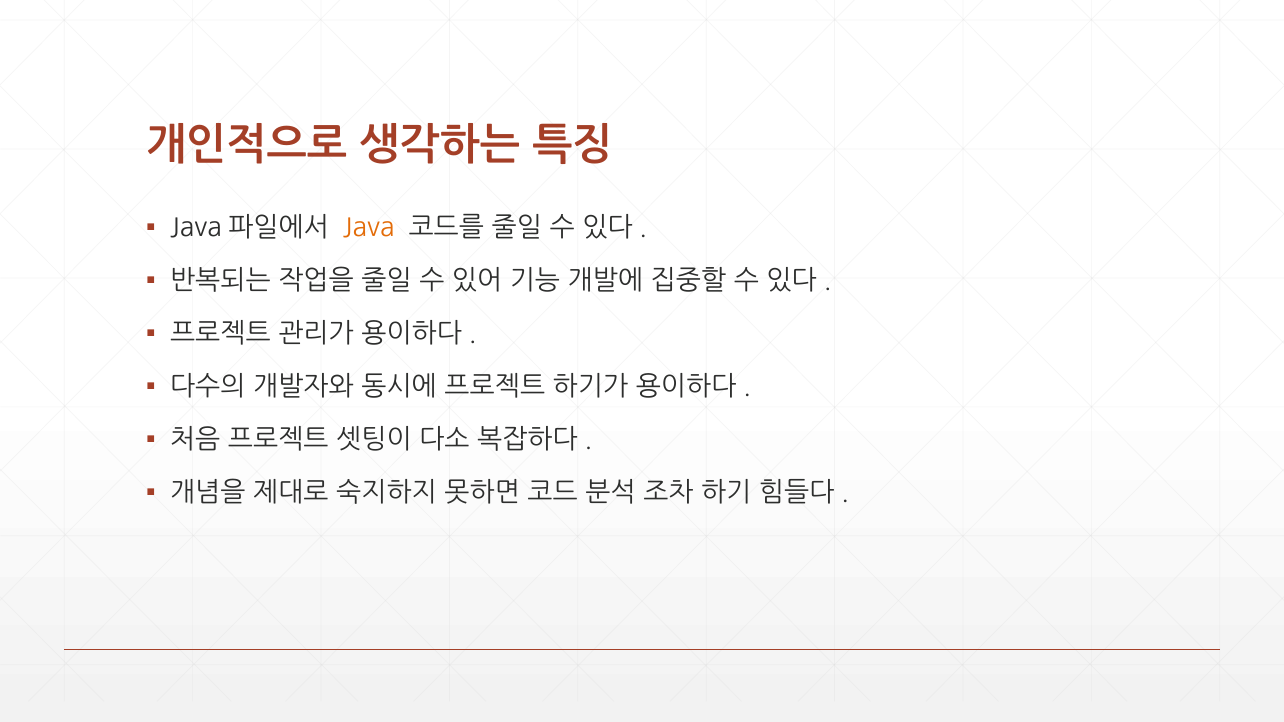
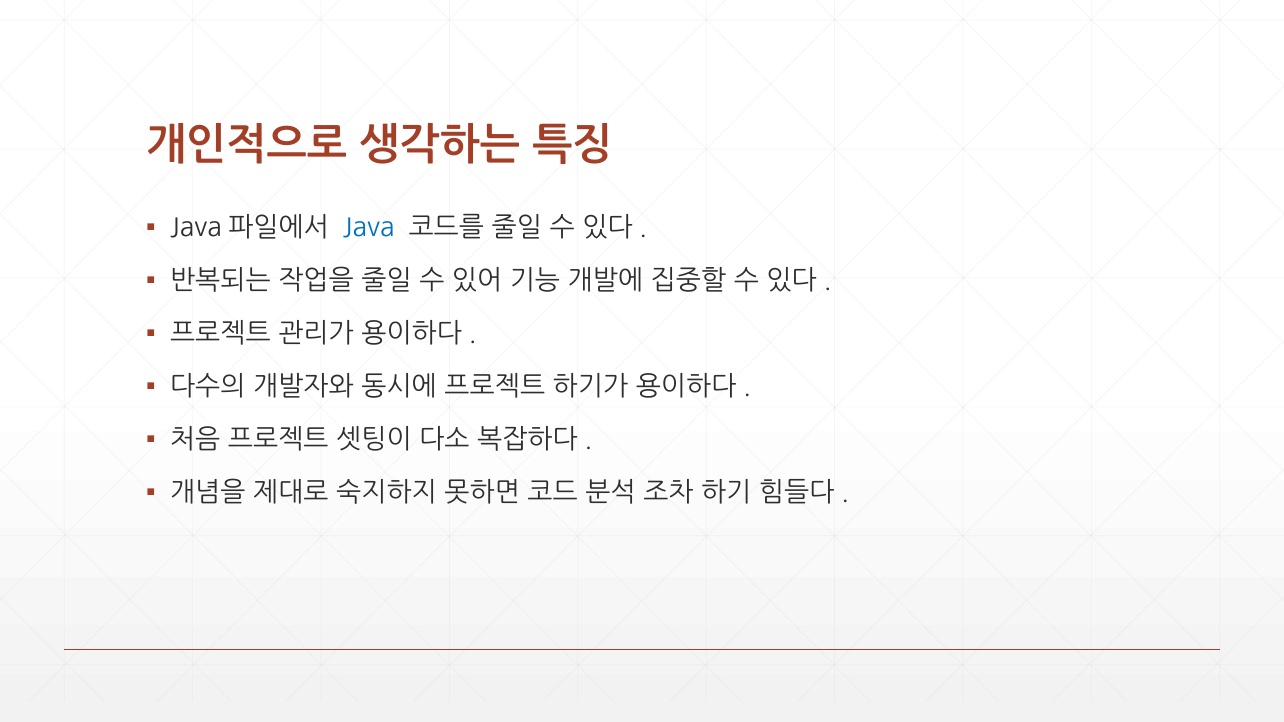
Java colour: orange -> blue
